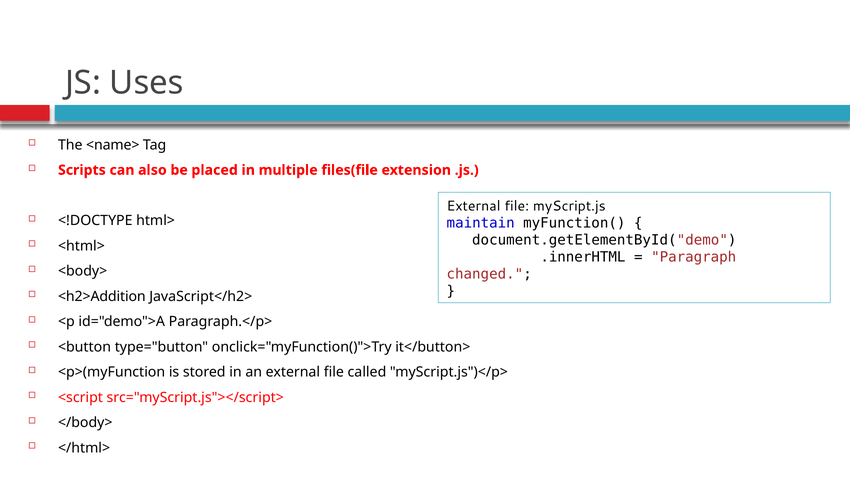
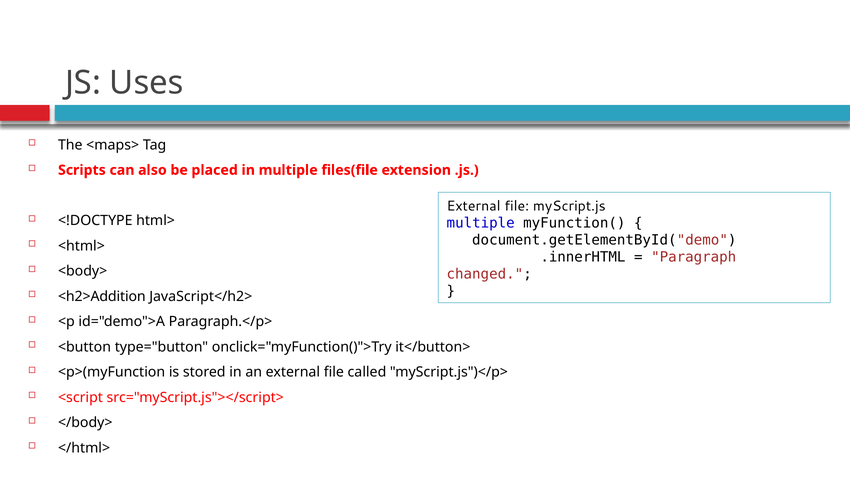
<name>: <name> -> <maps>
maintain at (481, 223): maintain -> multiple
